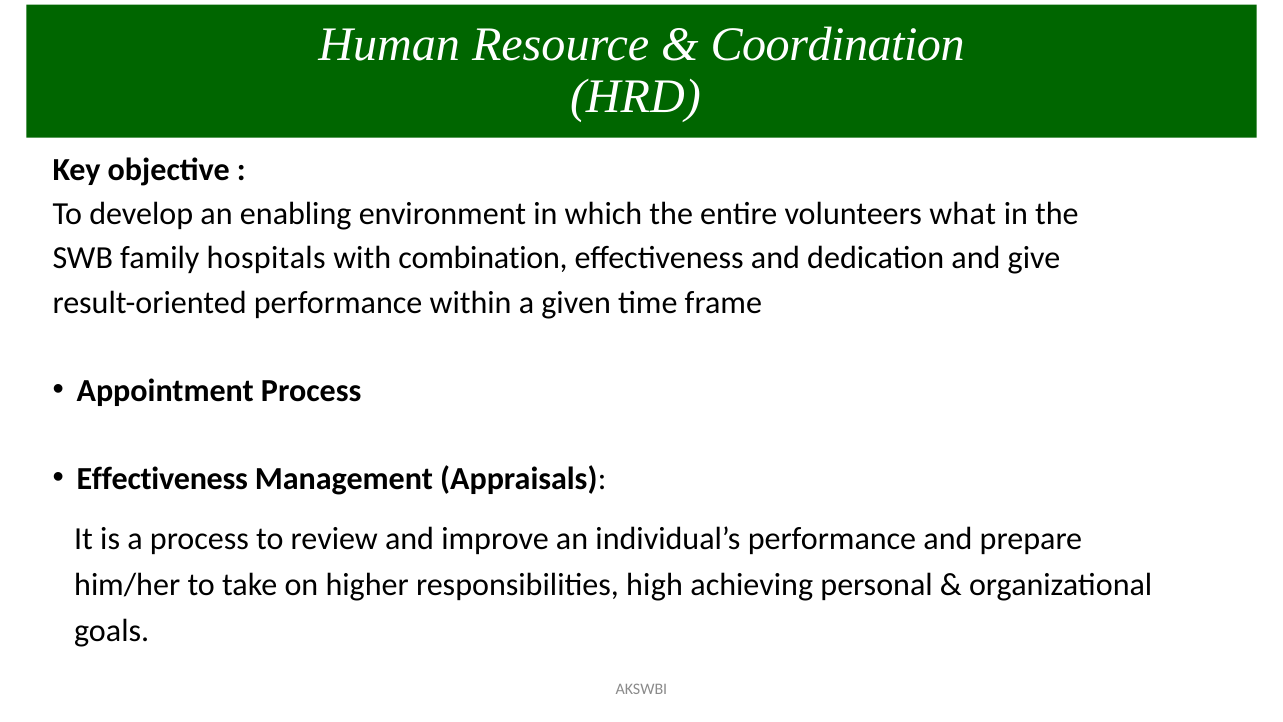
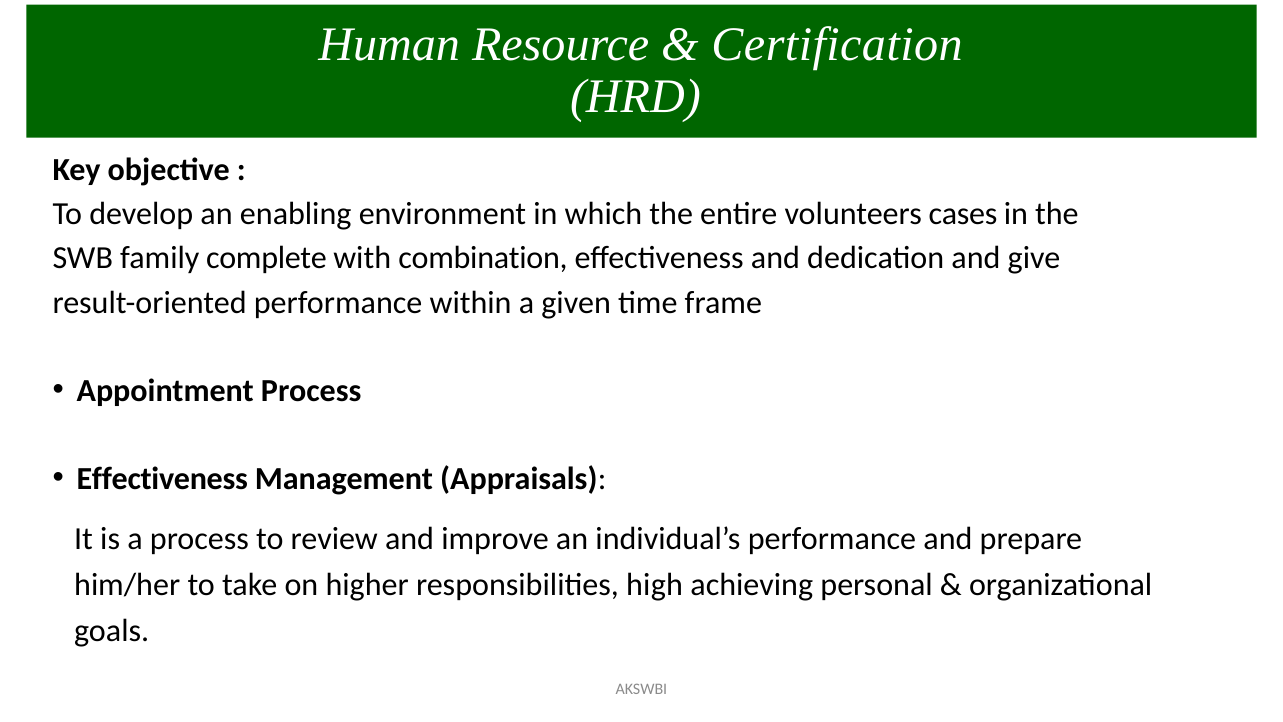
Coordination: Coordination -> Certification
what: what -> cases
hospitals: hospitals -> complete
